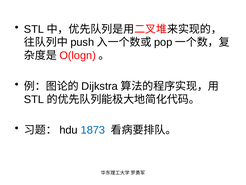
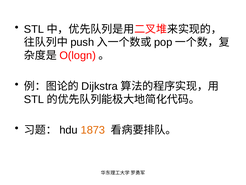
1873 colour: blue -> orange
